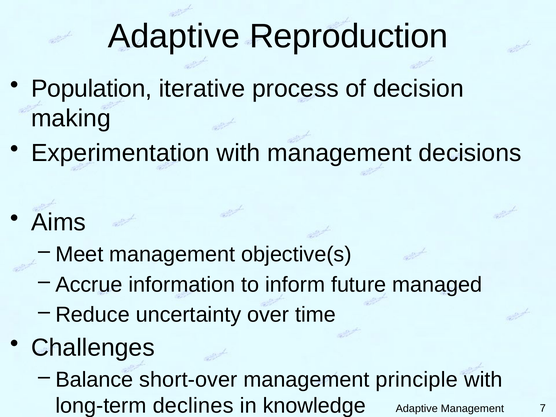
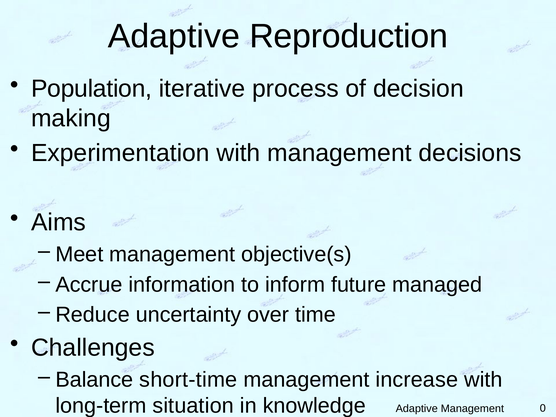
short-over: short-over -> short-time
principle: principle -> increase
declines: declines -> situation
7: 7 -> 0
